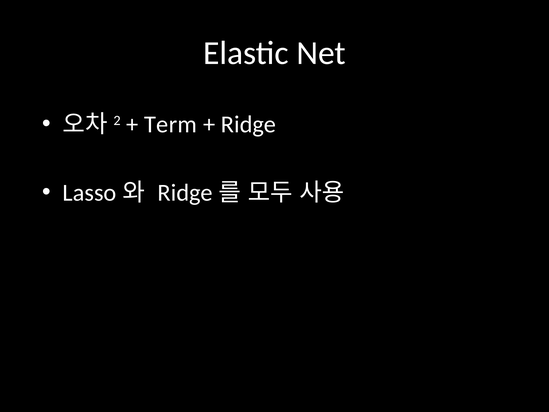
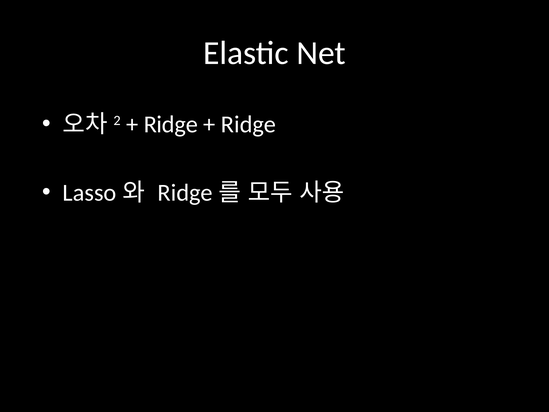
Term at (171, 124): Term -> Ridge
